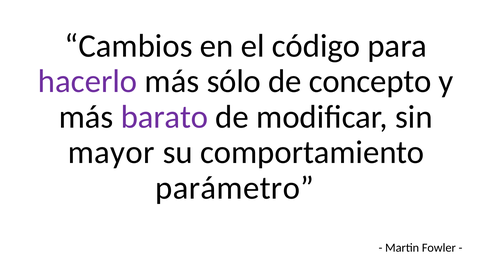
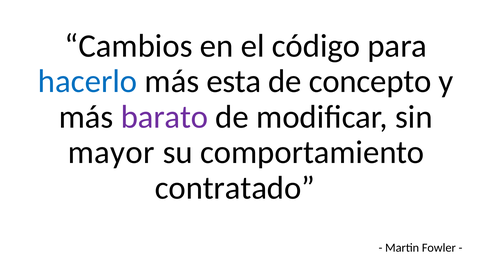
hacerlo colour: purple -> blue
sólo: sólo -> esta
parámetro: parámetro -> contratado
